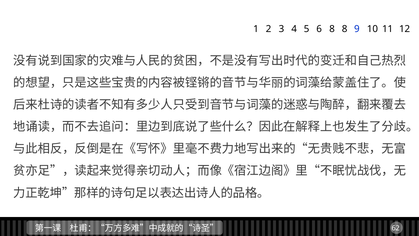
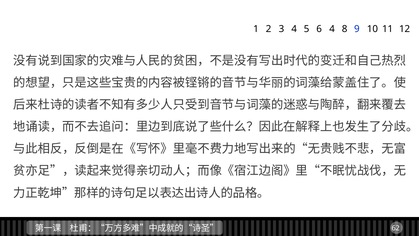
6 8: 8 -> 4
